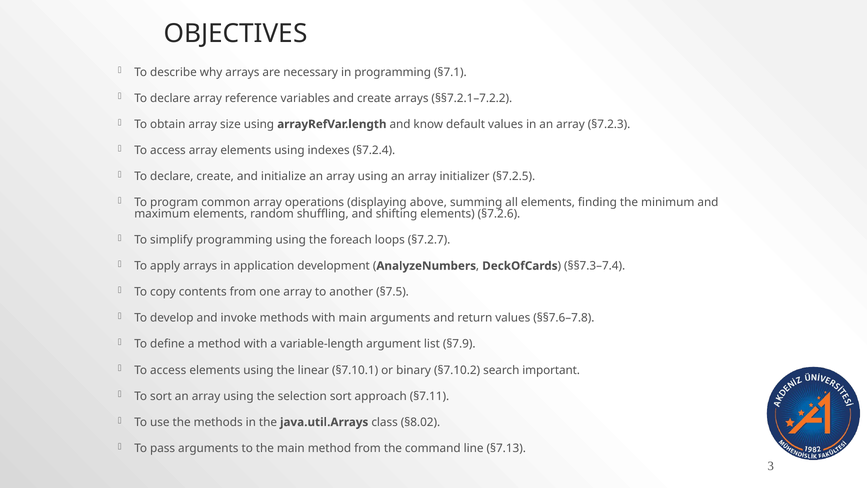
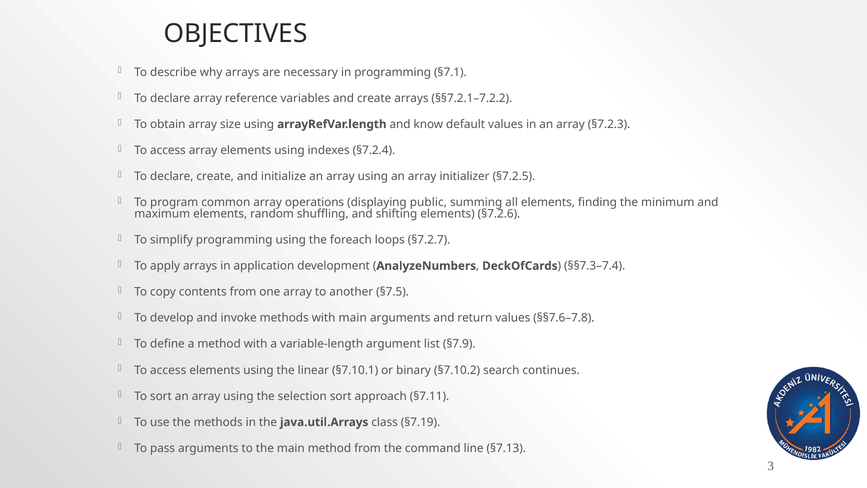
above: above -> public
important: important -> continues
§8.02: §8.02 -> §7.19
